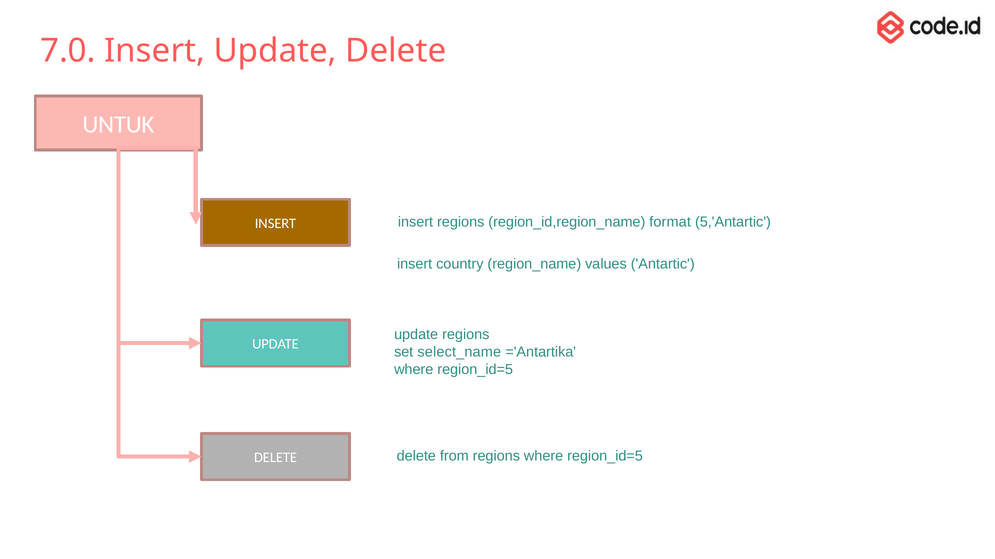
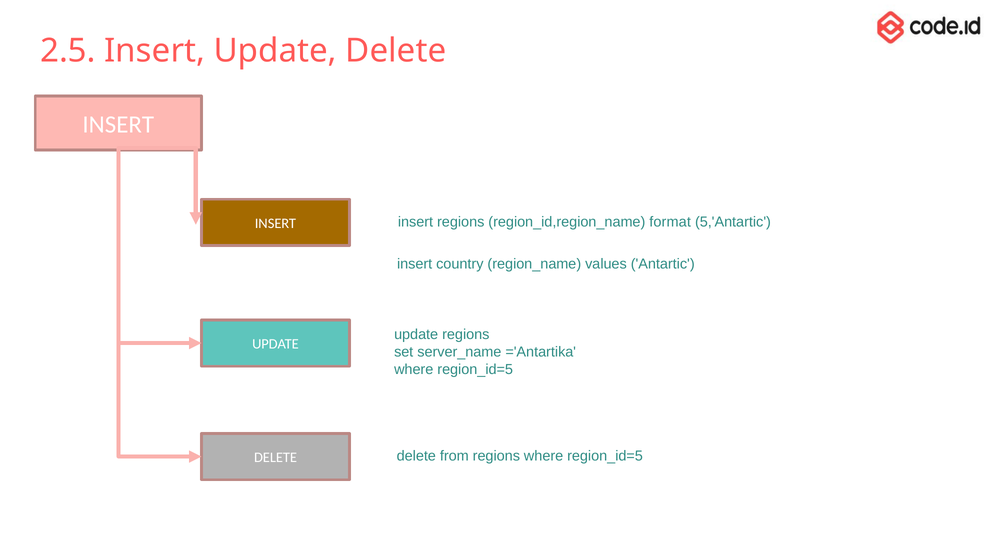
7.0: 7.0 -> 2.5
UNTUK at (118, 125): UNTUK -> INSERT
select_name: select_name -> server_name
